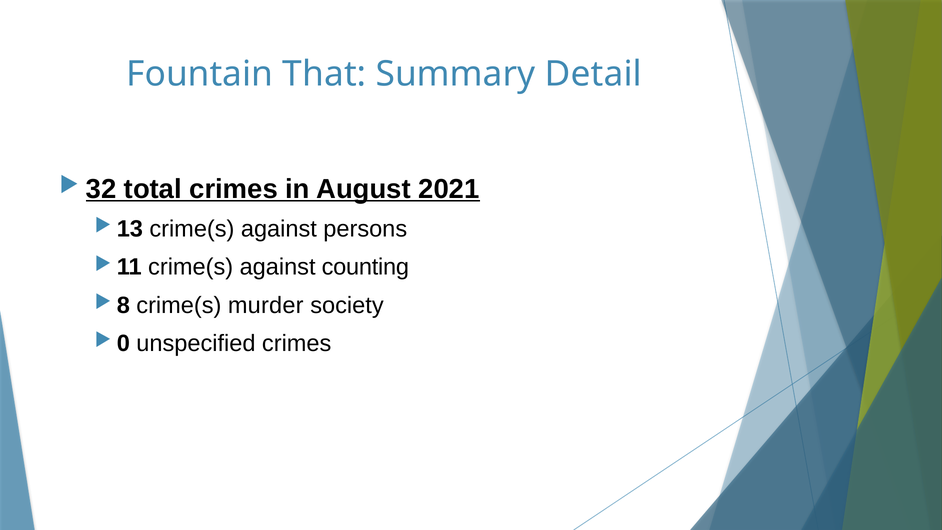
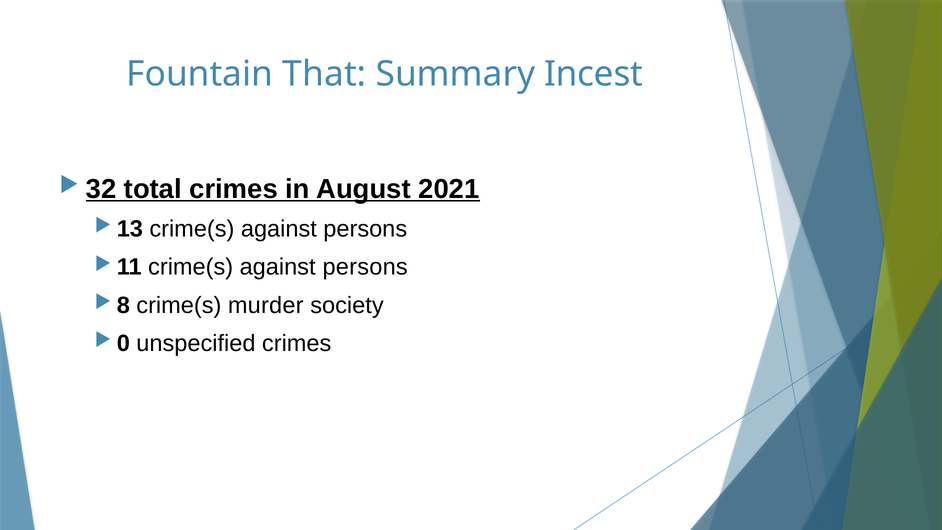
Detail: Detail -> Incest
counting at (365, 267): counting -> persons
